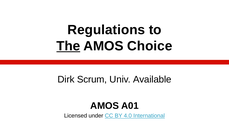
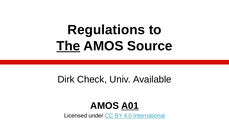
Choice: Choice -> Source
Scrum: Scrum -> Check
A01 underline: none -> present
